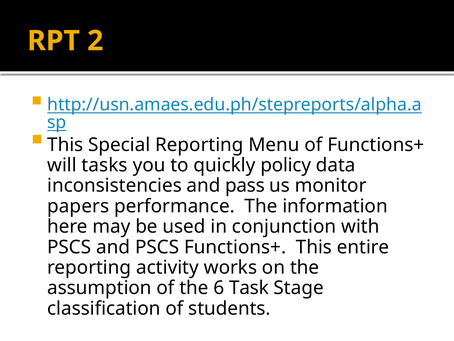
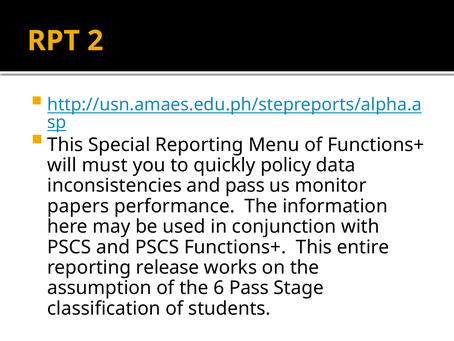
tasks: tasks -> must
activity: activity -> release
6 Task: Task -> Pass
